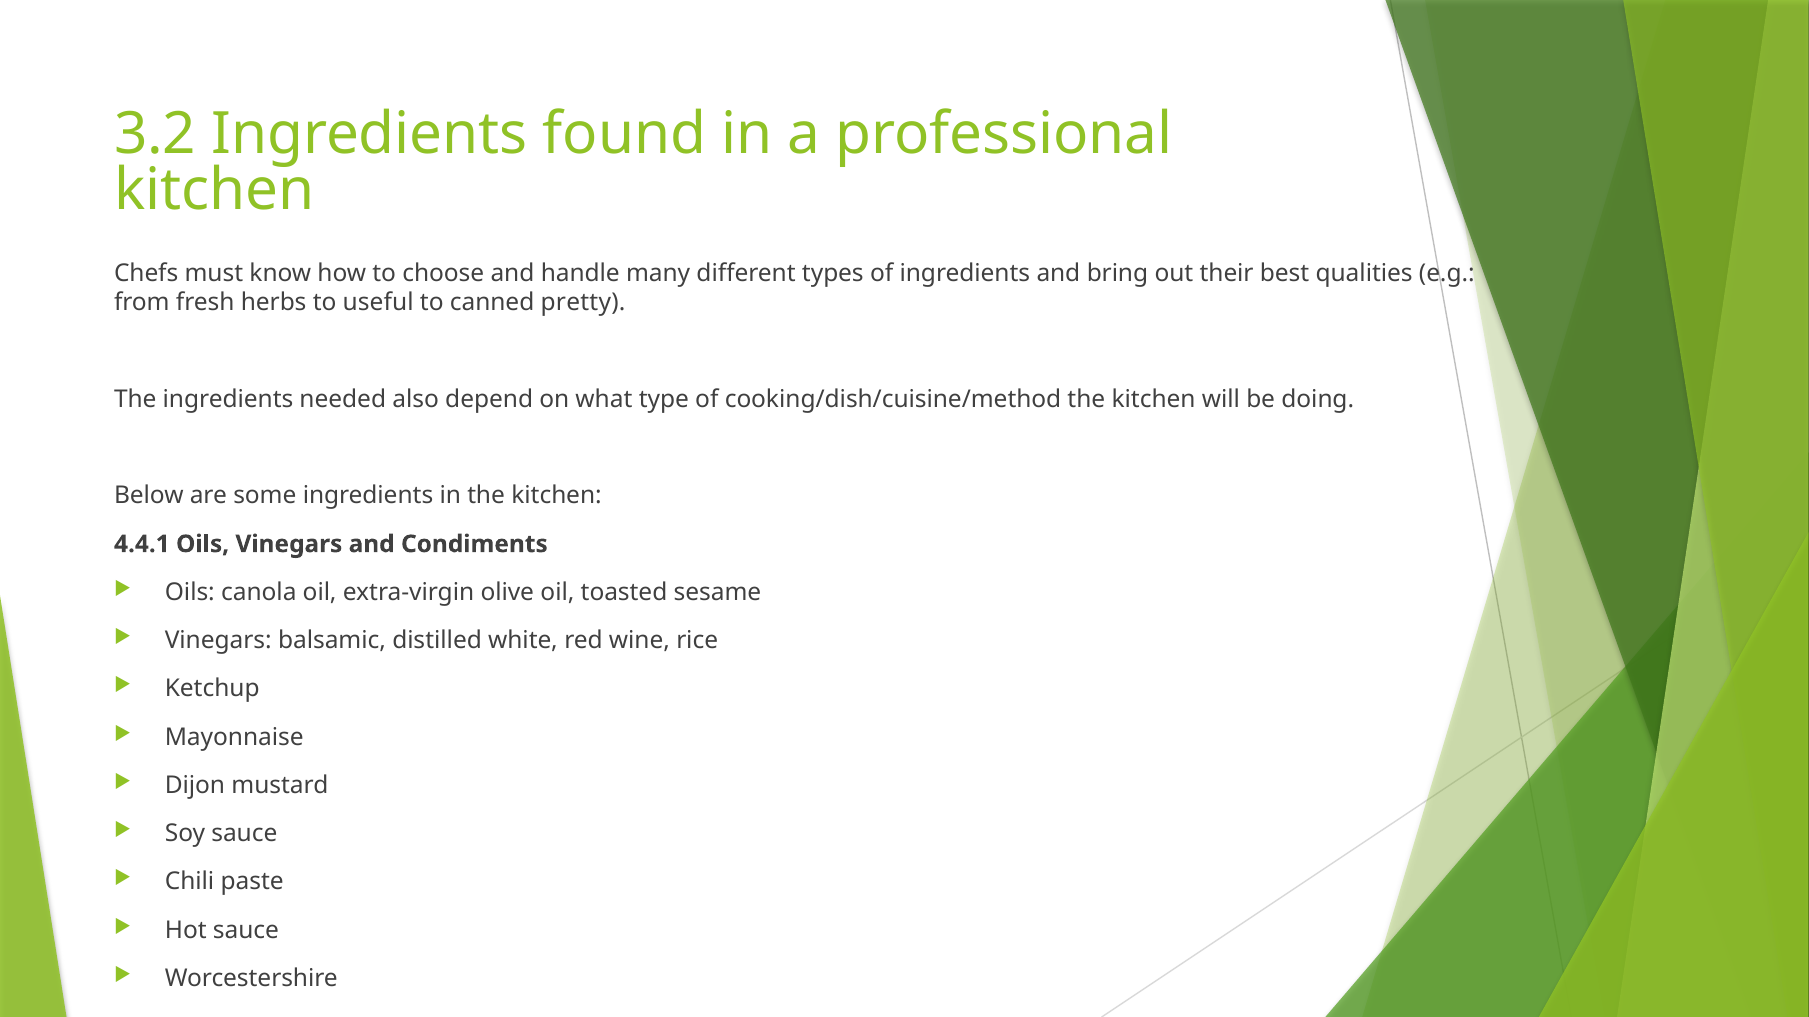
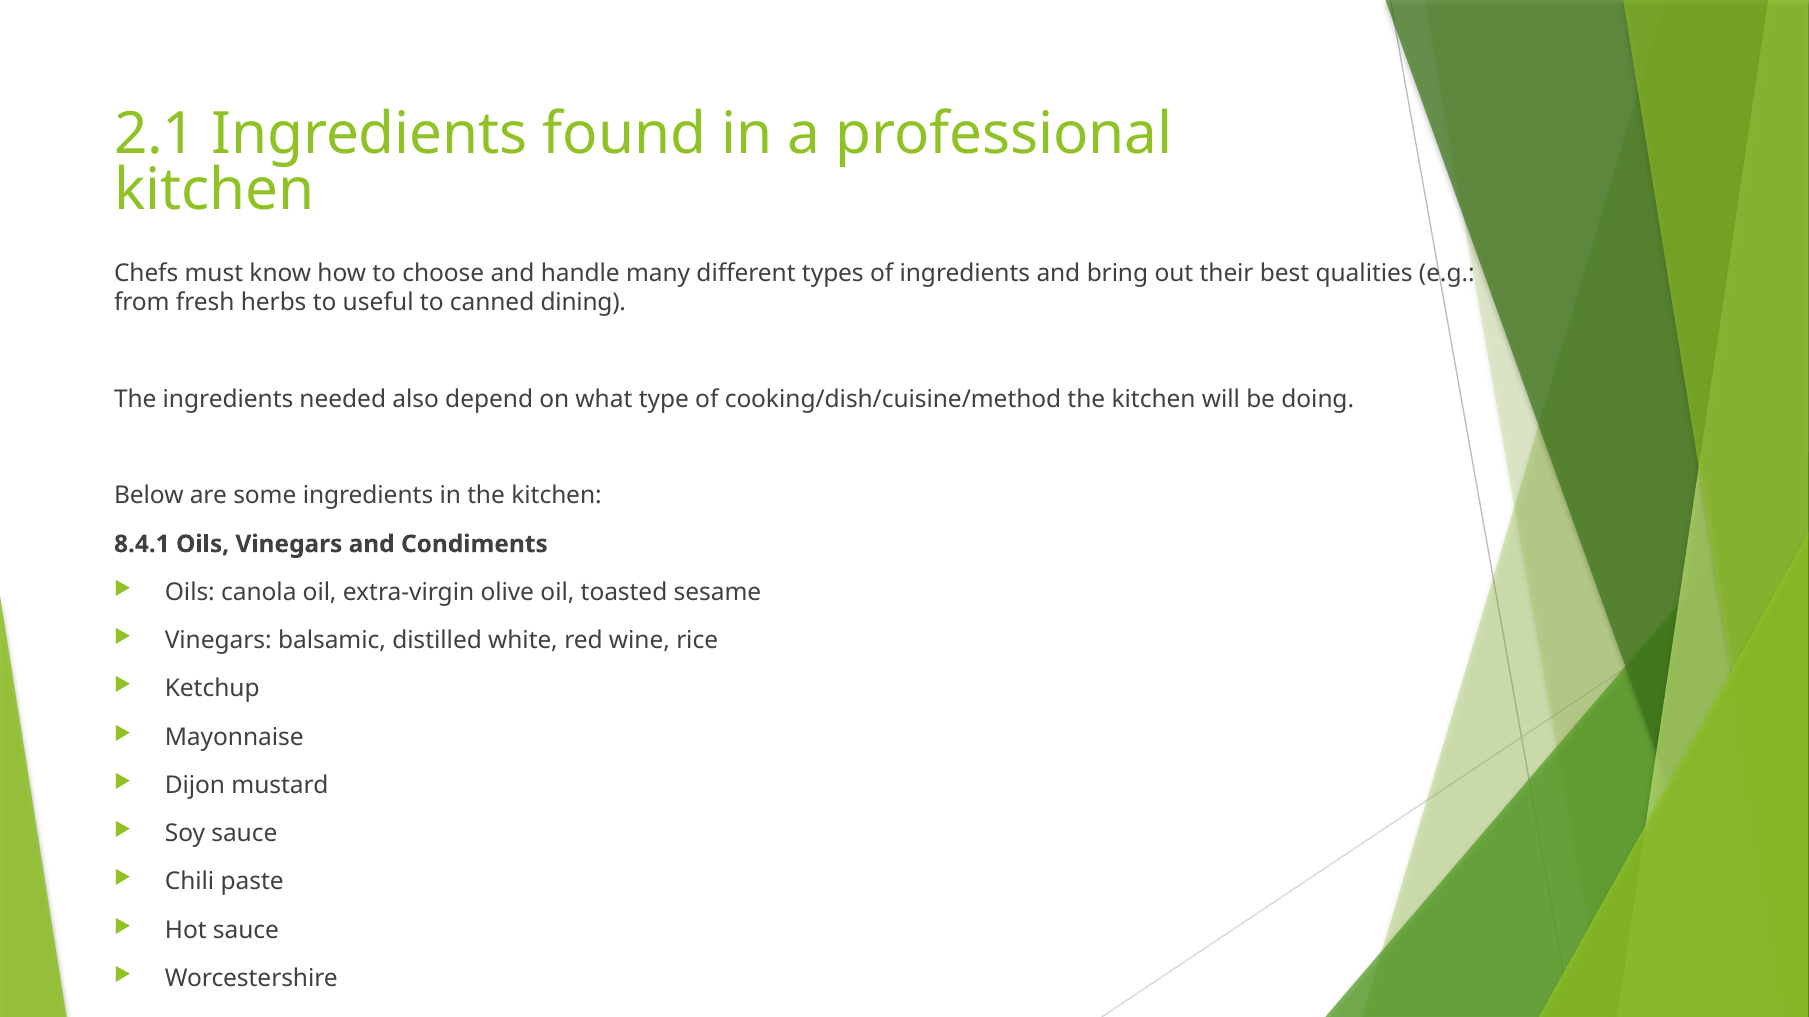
3.2: 3.2 -> 2.1
pretty: pretty -> dining
4.4.1: 4.4.1 -> 8.4.1
